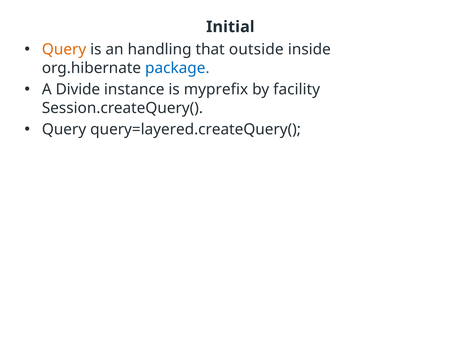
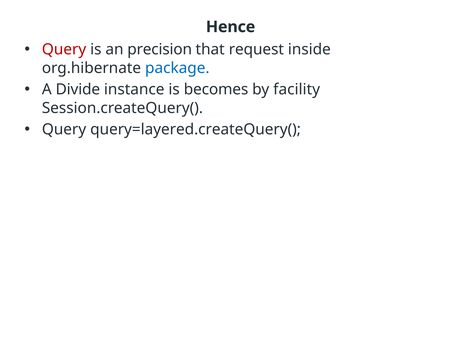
Initial: Initial -> Hence
Query at (64, 50) colour: orange -> red
handling: handling -> precision
outside: outside -> request
myprefix: myprefix -> becomes
